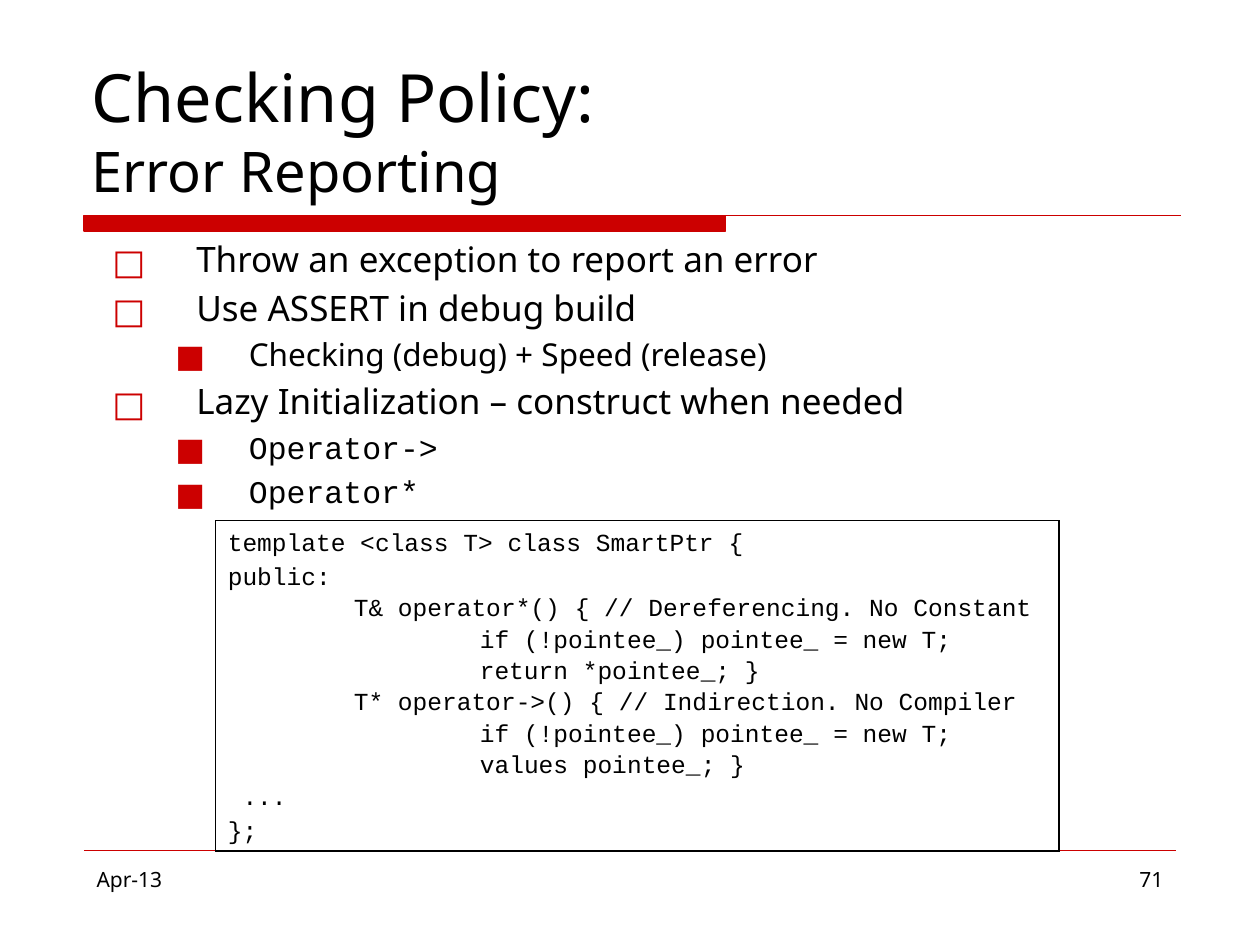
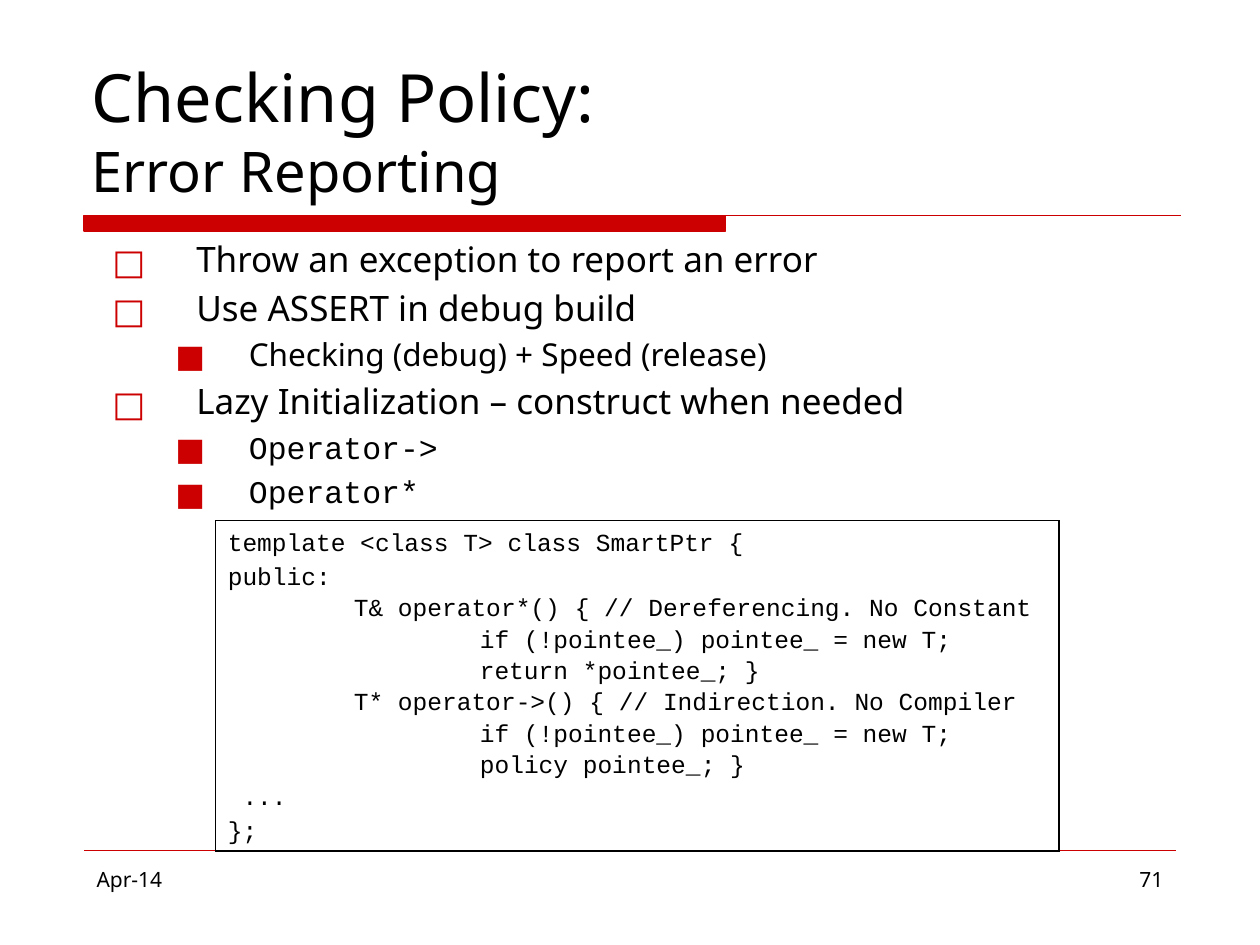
values at (524, 766): values -> policy
Apr-13: Apr-13 -> Apr-14
